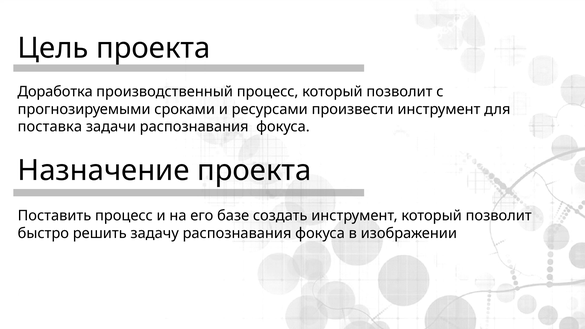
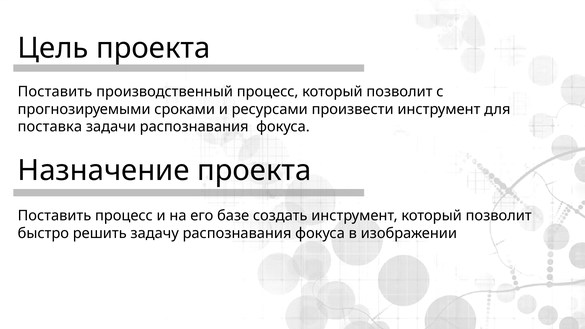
Доработка at (55, 92): Доработка -> Поставить
